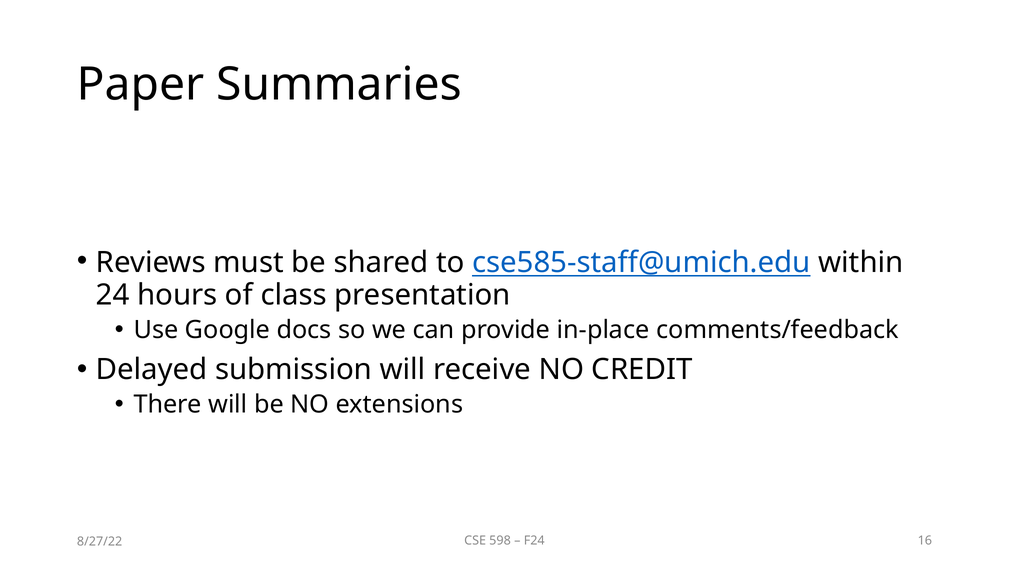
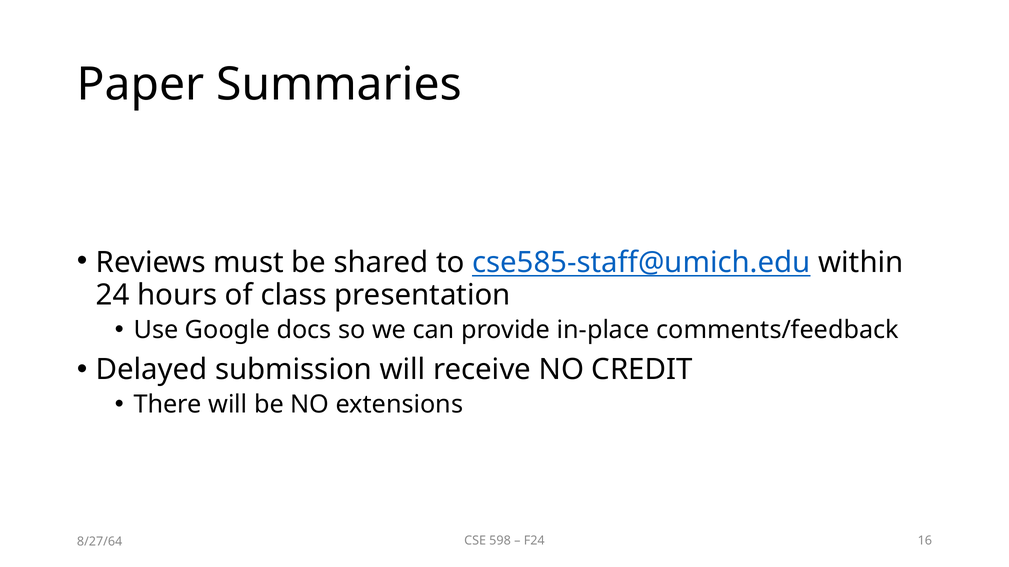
8/27/22: 8/27/22 -> 8/27/64
